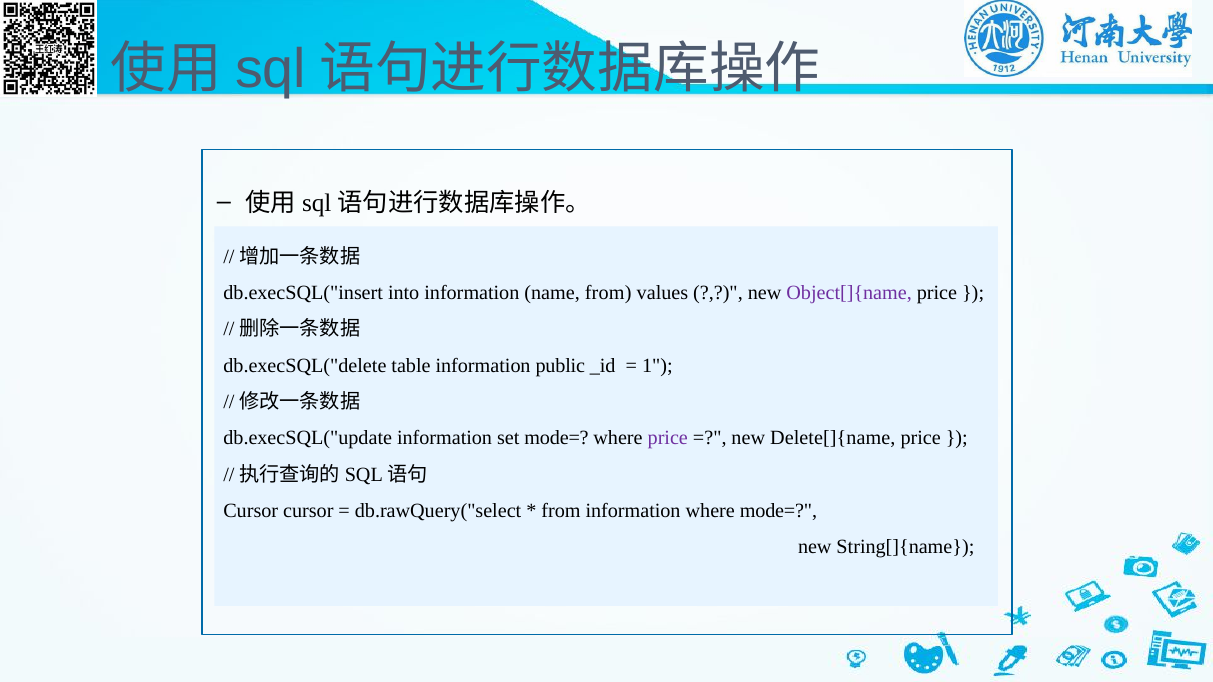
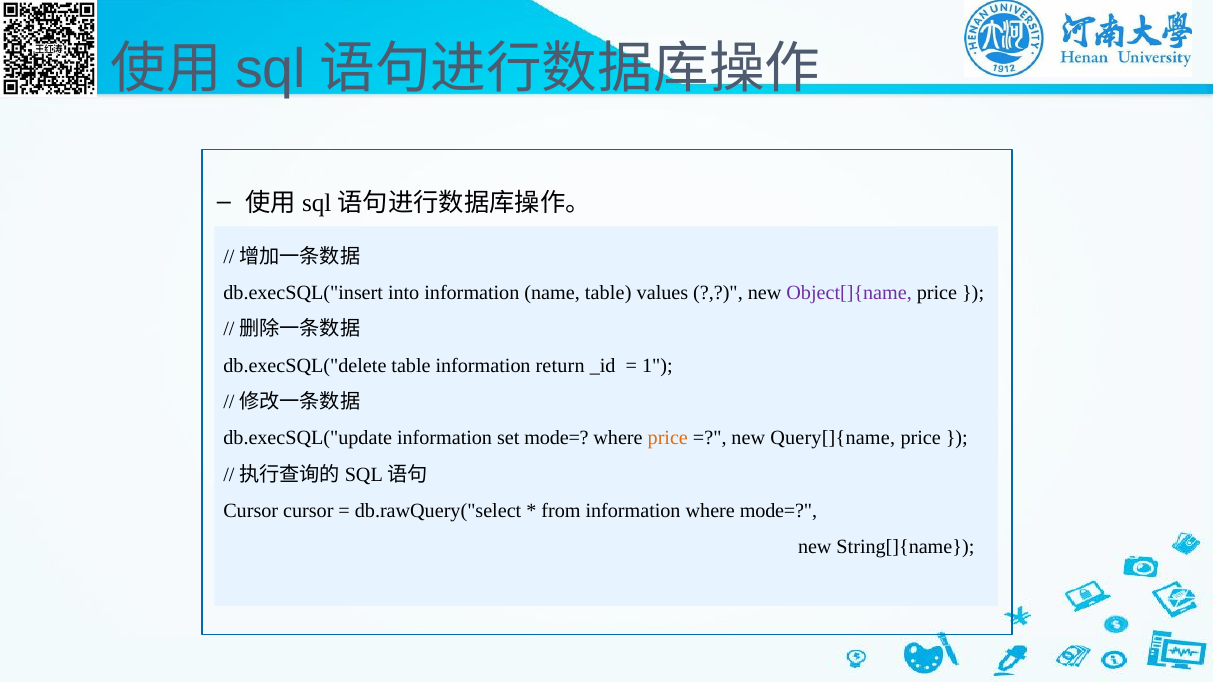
name from: from -> table
public: public -> return
price at (668, 438) colour: purple -> orange
Delete[]{name: Delete[]{name -> Query[]{name
